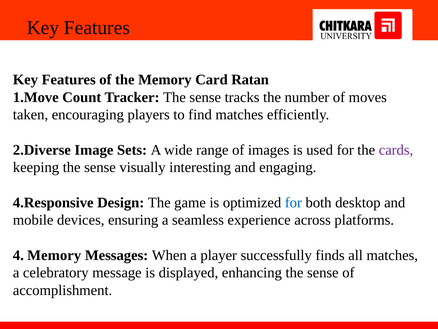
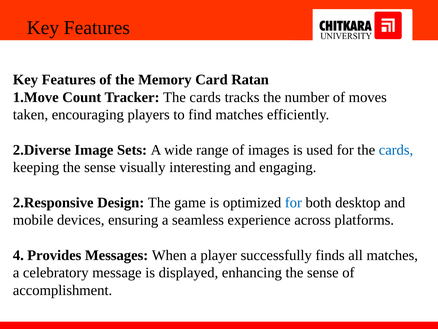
Tracker The sense: sense -> cards
cards at (396, 150) colour: purple -> blue
4.Responsive: 4.Responsive -> 2.Responsive
4 Memory: Memory -> Provides
